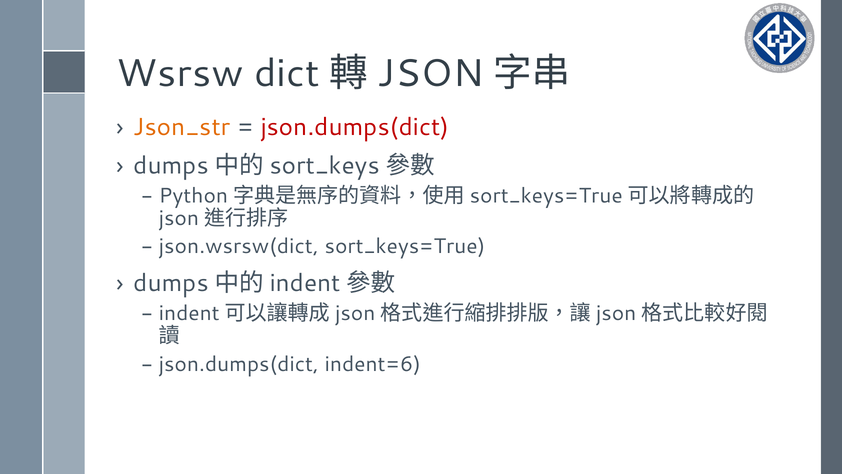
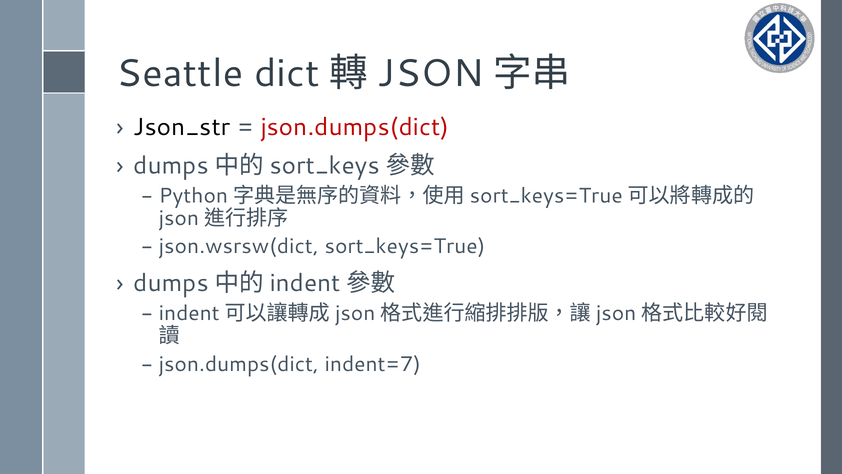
Wsrsw: Wsrsw -> Seattle
Json_str colour: orange -> black
indent=6: indent=6 -> indent=7
